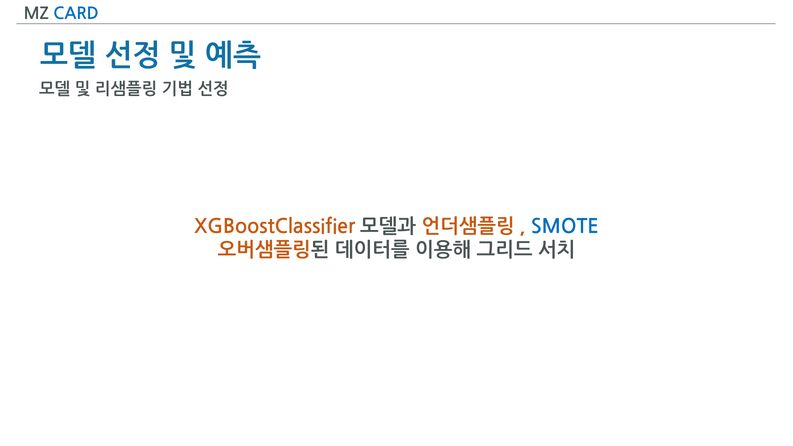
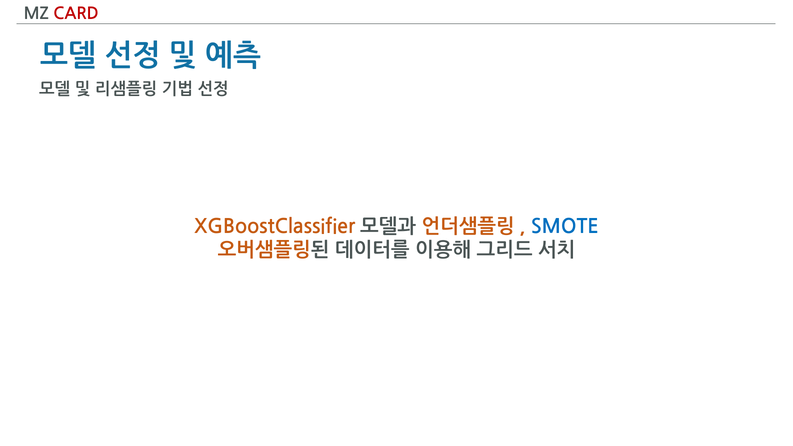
CARD colour: blue -> red
